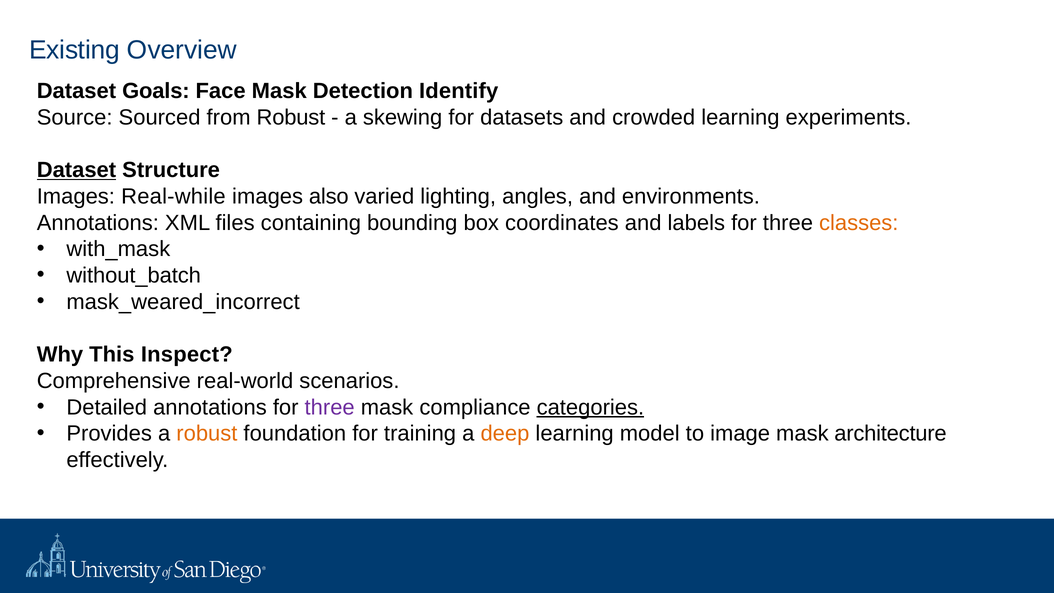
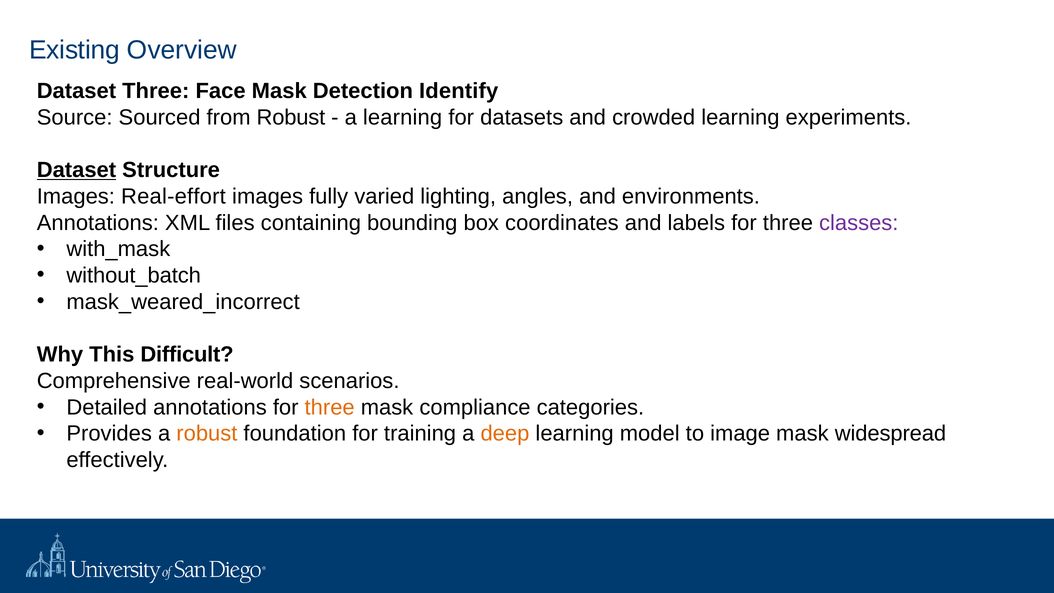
Dataset Goals: Goals -> Three
a skewing: skewing -> learning
Real-while: Real-while -> Real-effort
also: also -> fully
classes colour: orange -> purple
Inspect: Inspect -> Difficult
three at (330, 407) colour: purple -> orange
categories underline: present -> none
architecture: architecture -> widespread
